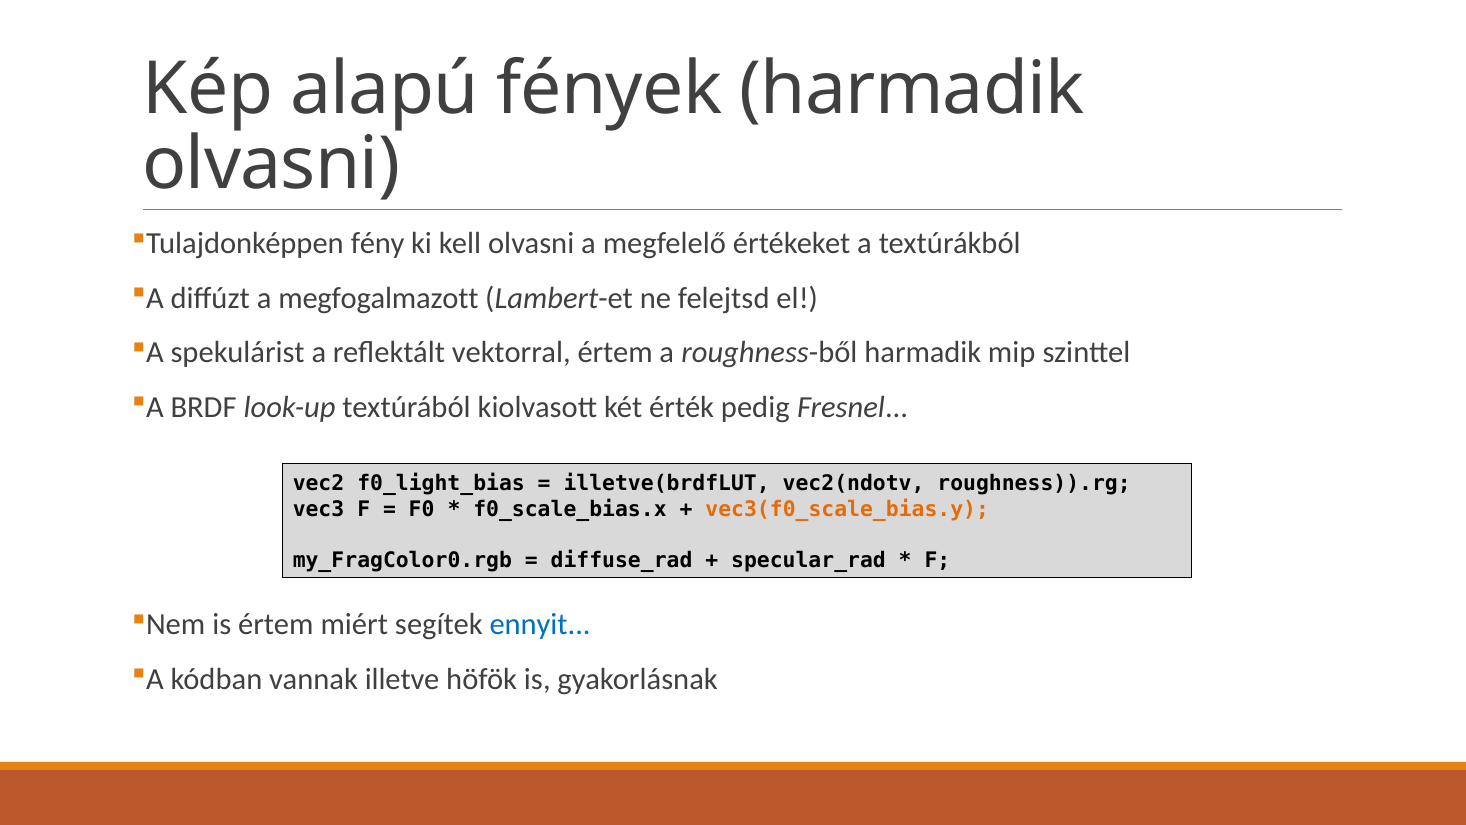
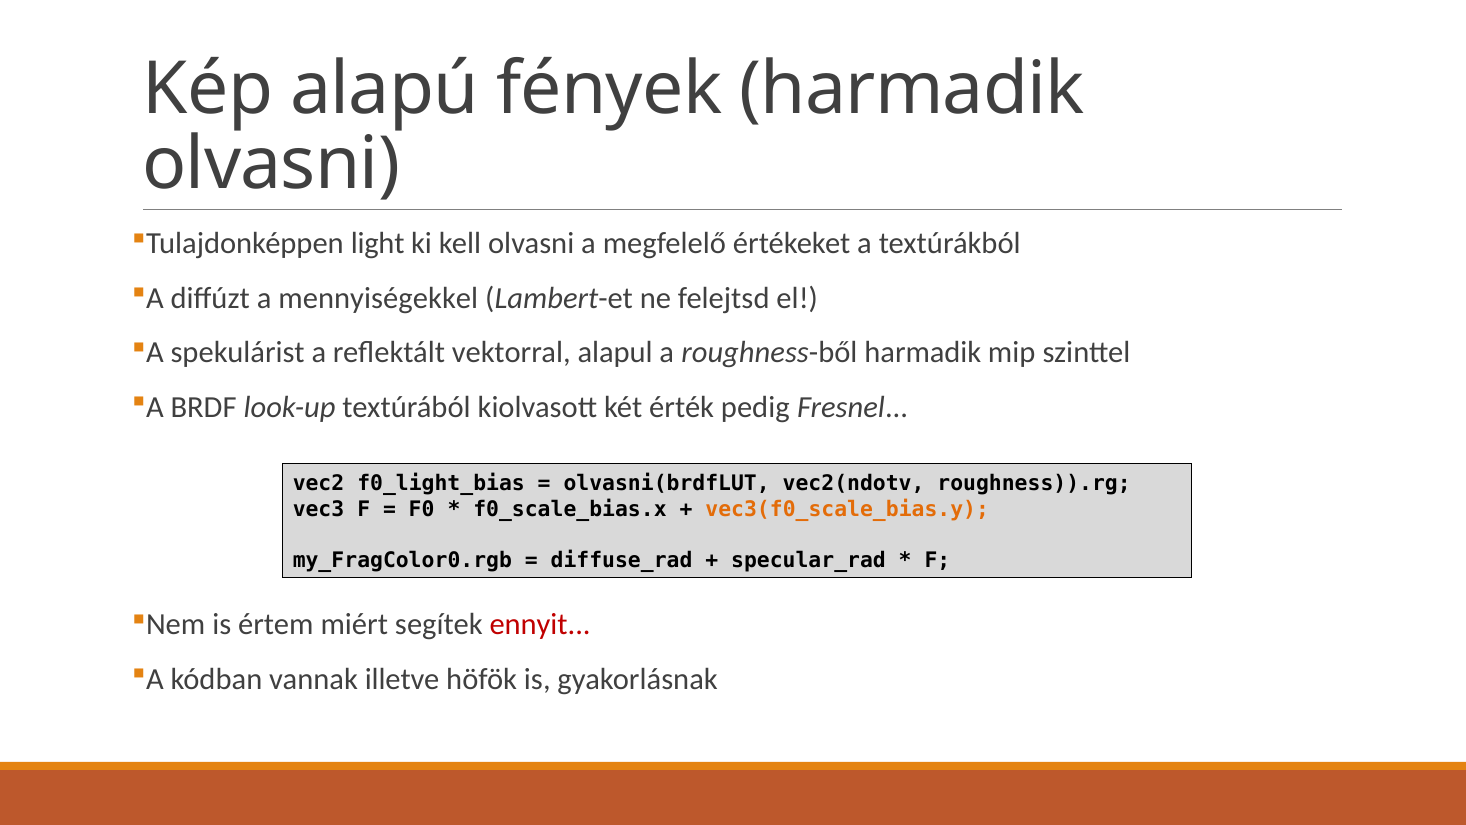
fény: fény -> light
megfogalmazott: megfogalmazott -> mennyiségekkel
vektorral értem: értem -> alapul
illetve(brdfLUT: illetve(brdfLUT -> olvasni(brdfLUT
ennyit colour: blue -> red
